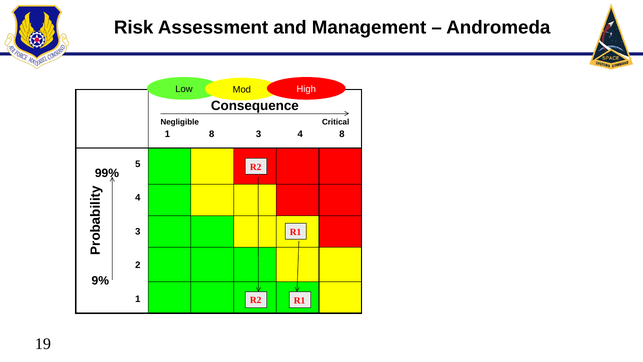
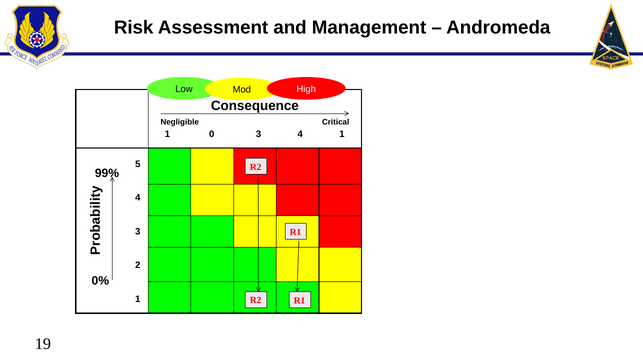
1 8: 8 -> 0
4 8: 8 -> 1
9%: 9% -> 0%
